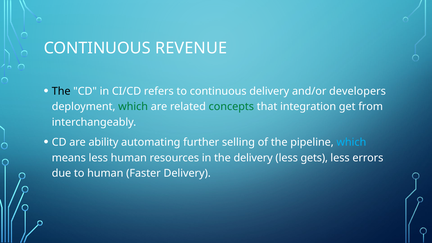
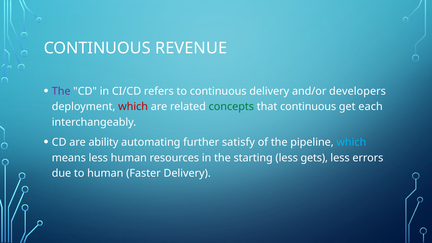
The at (61, 91) colour: black -> purple
which at (133, 107) colour: green -> red
that integration: integration -> continuous
from: from -> each
selling: selling -> satisfy
the delivery: delivery -> starting
